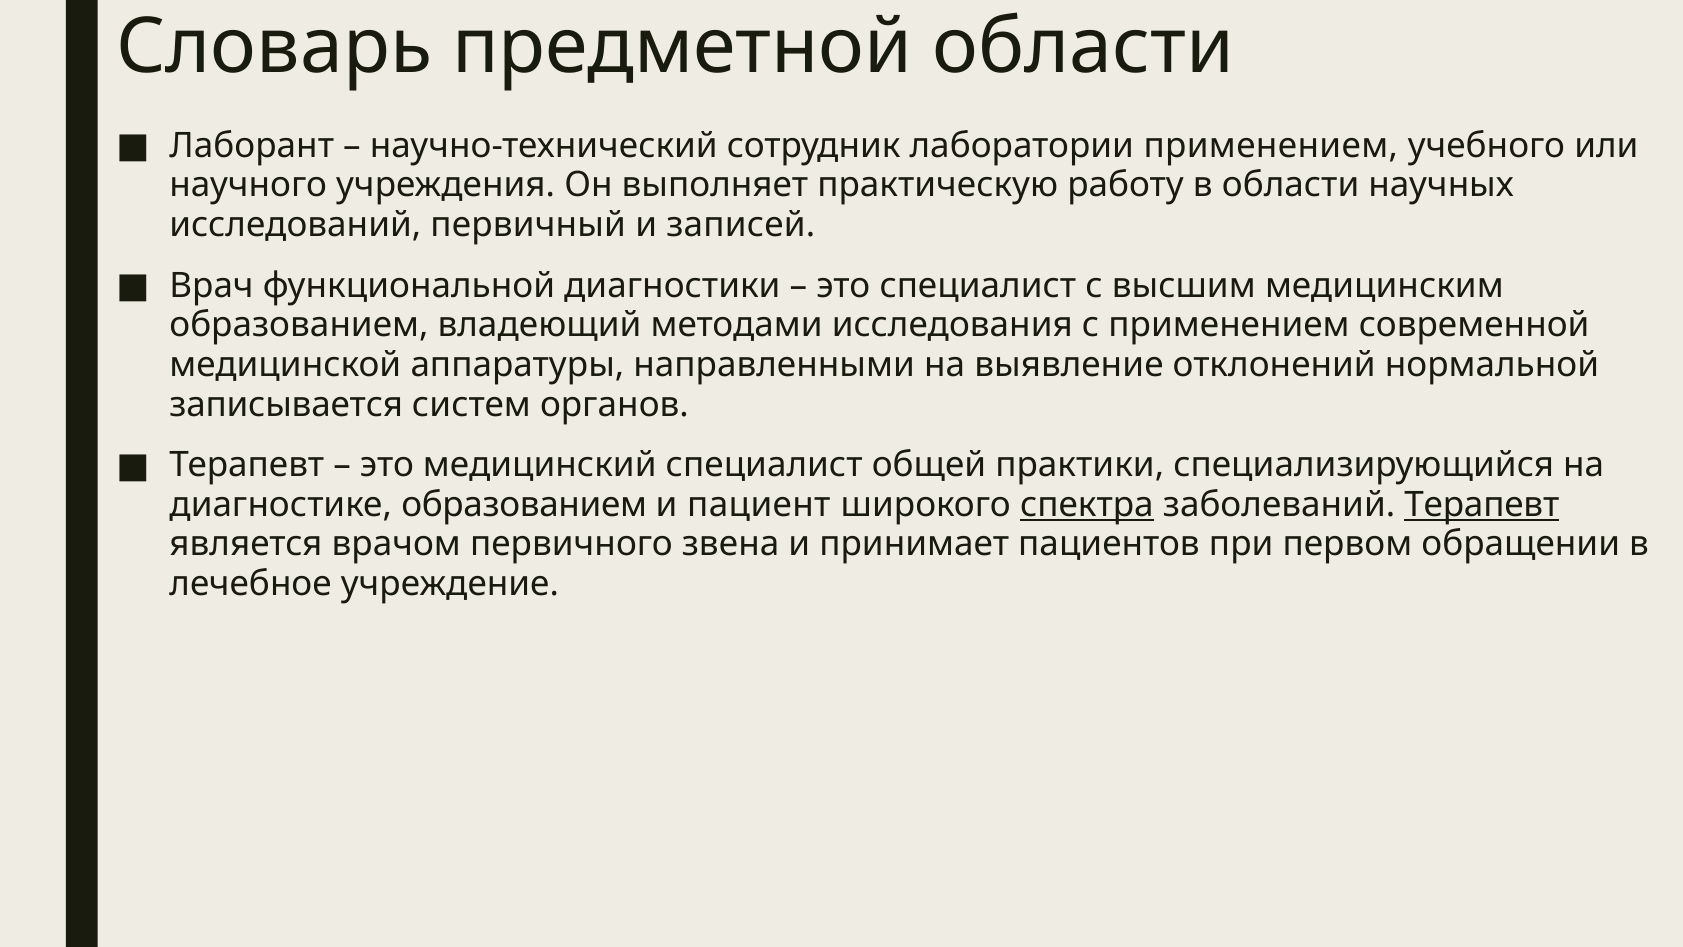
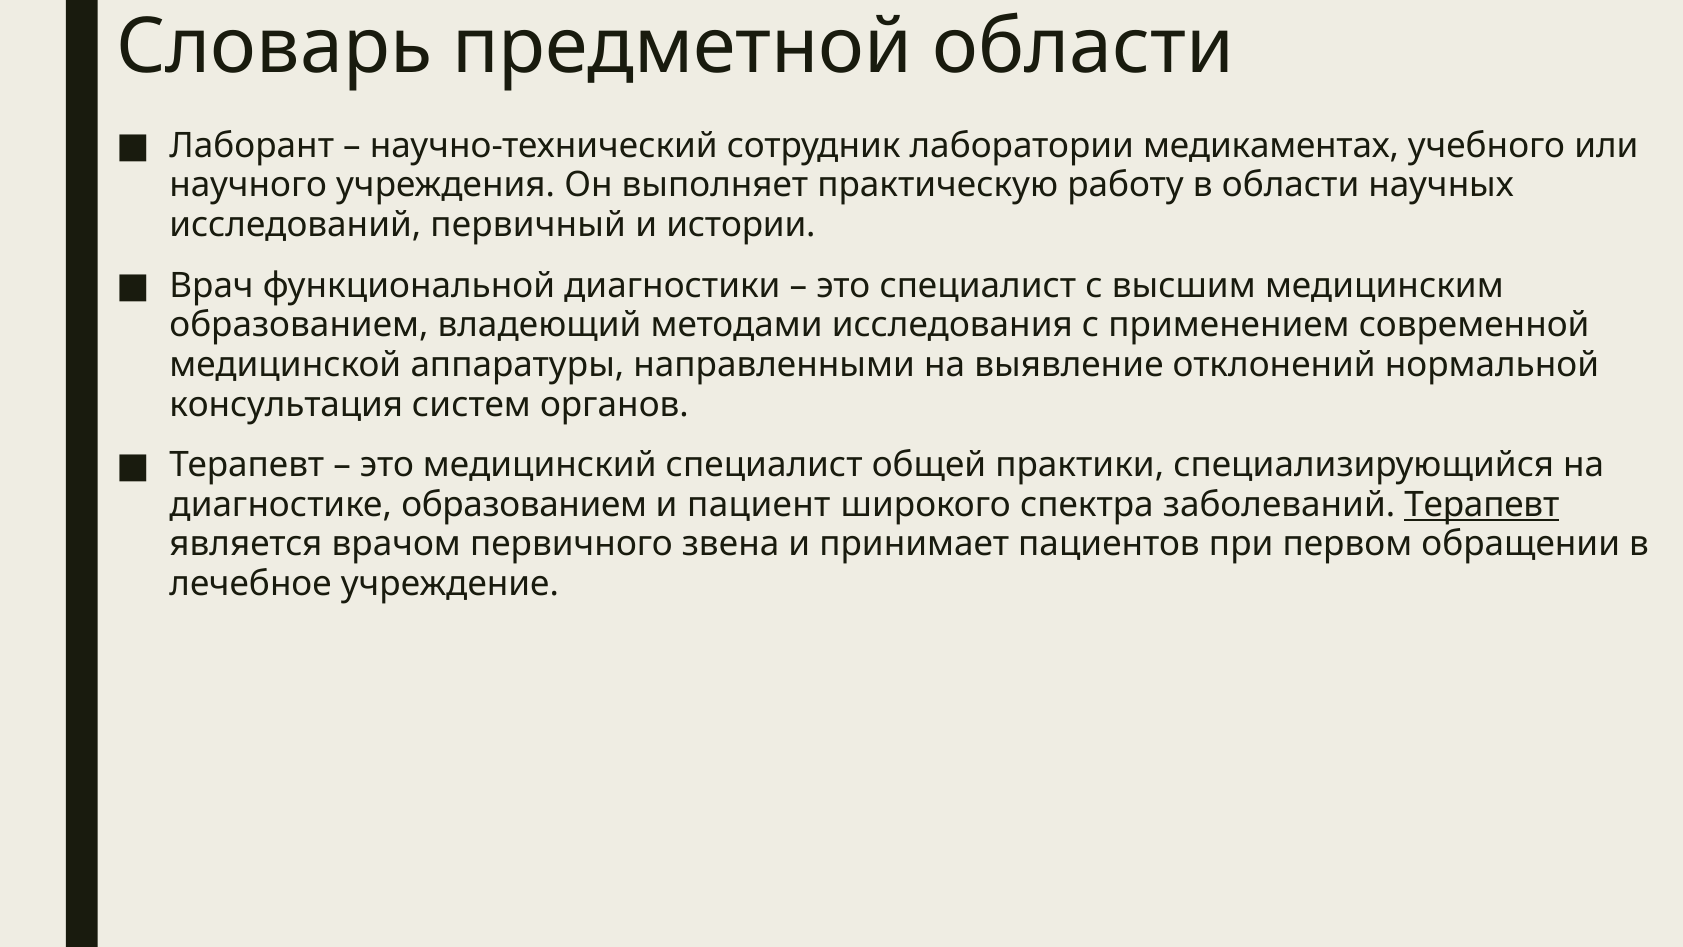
лаборатории применением: применением -> медикаментах
записей: записей -> истории
записывается: записывается -> консультация
спектра underline: present -> none
